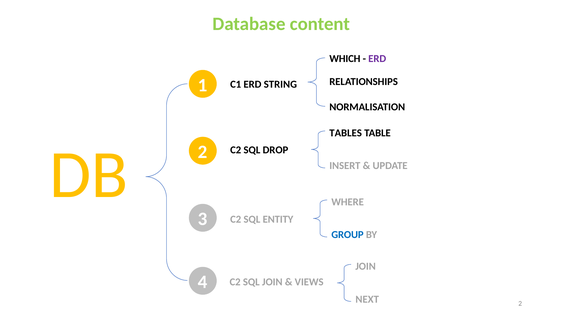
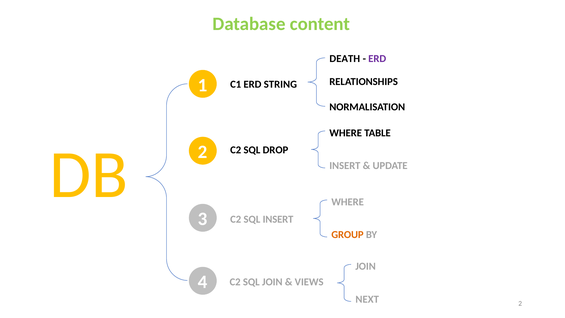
WHICH: WHICH -> DEATH
TABLES at (346, 133): TABLES -> WHERE
SQL ENTITY: ENTITY -> INSERT
GROUP colour: blue -> orange
